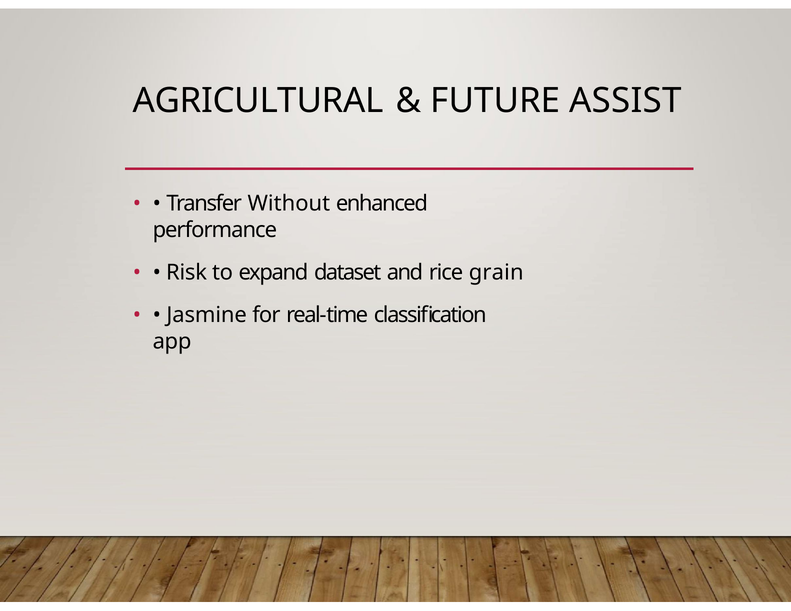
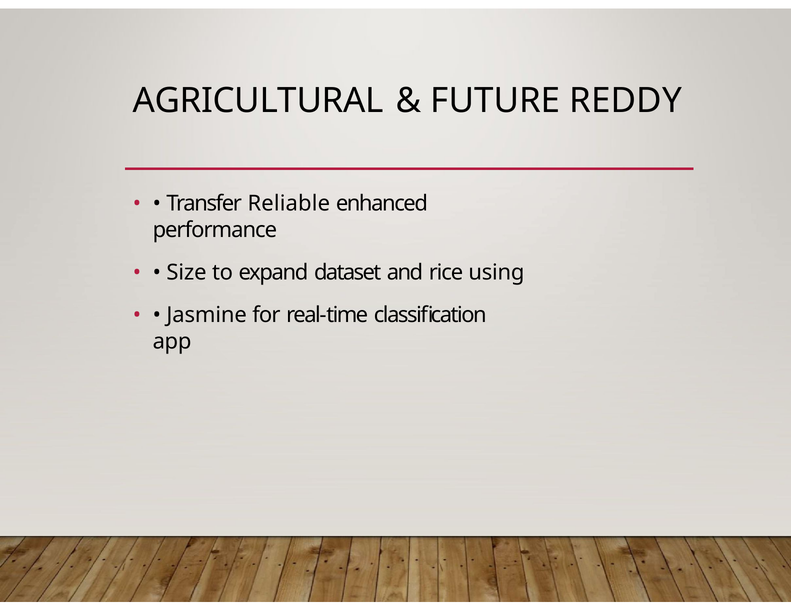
ASSIST: ASSIST -> REDDY
Without: Without -> Reliable
Risk: Risk -> Size
grain: grain -> using
